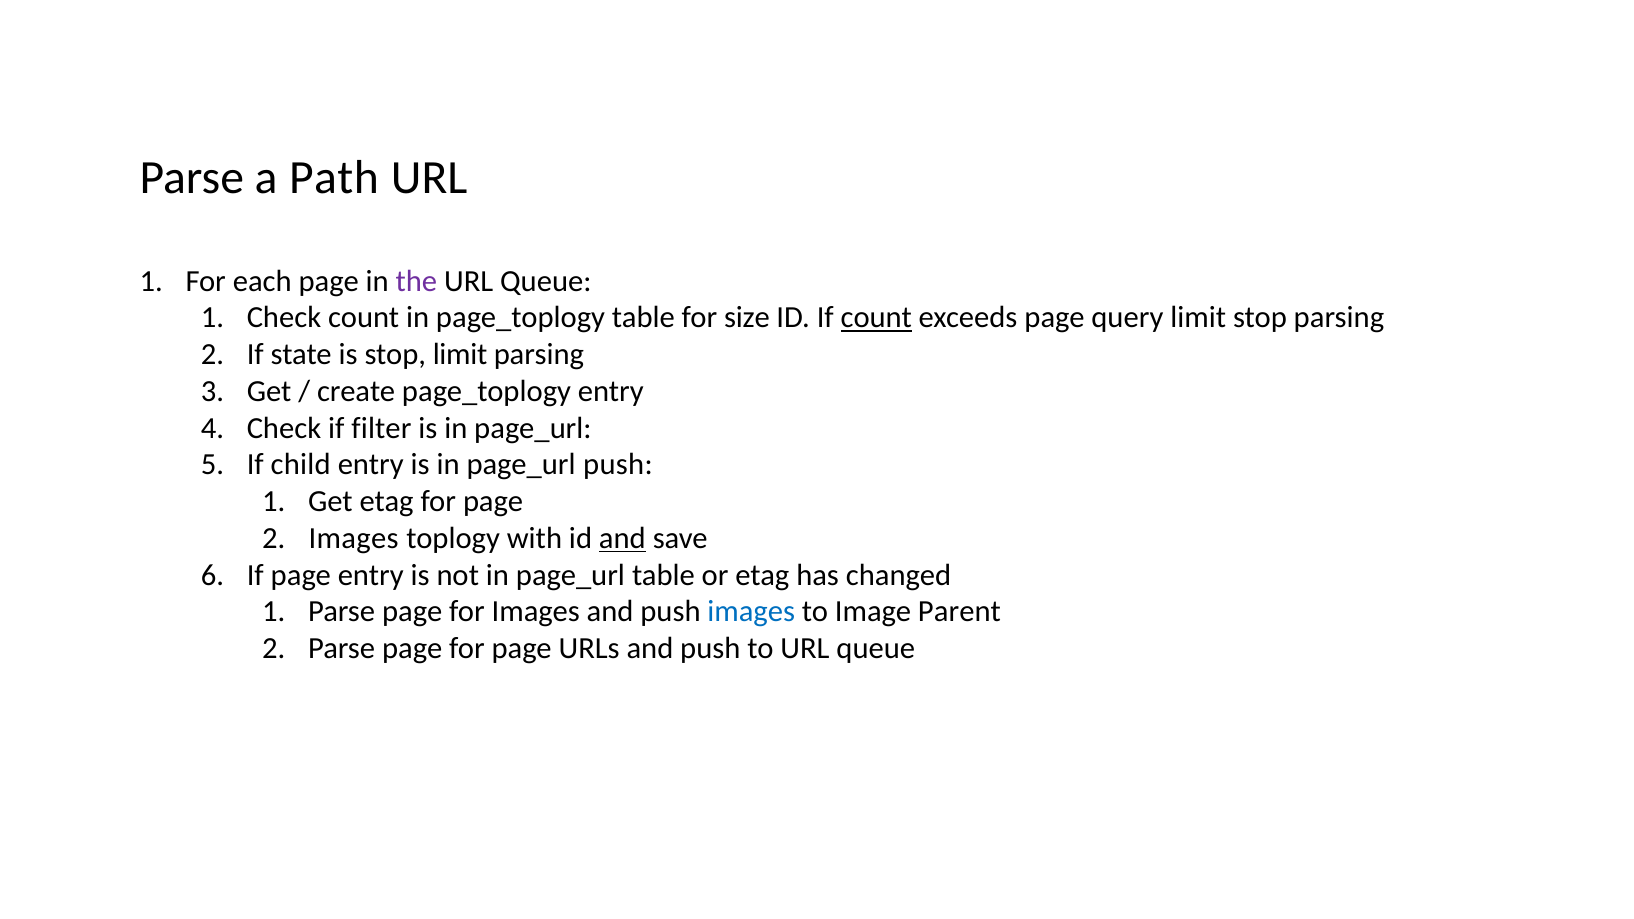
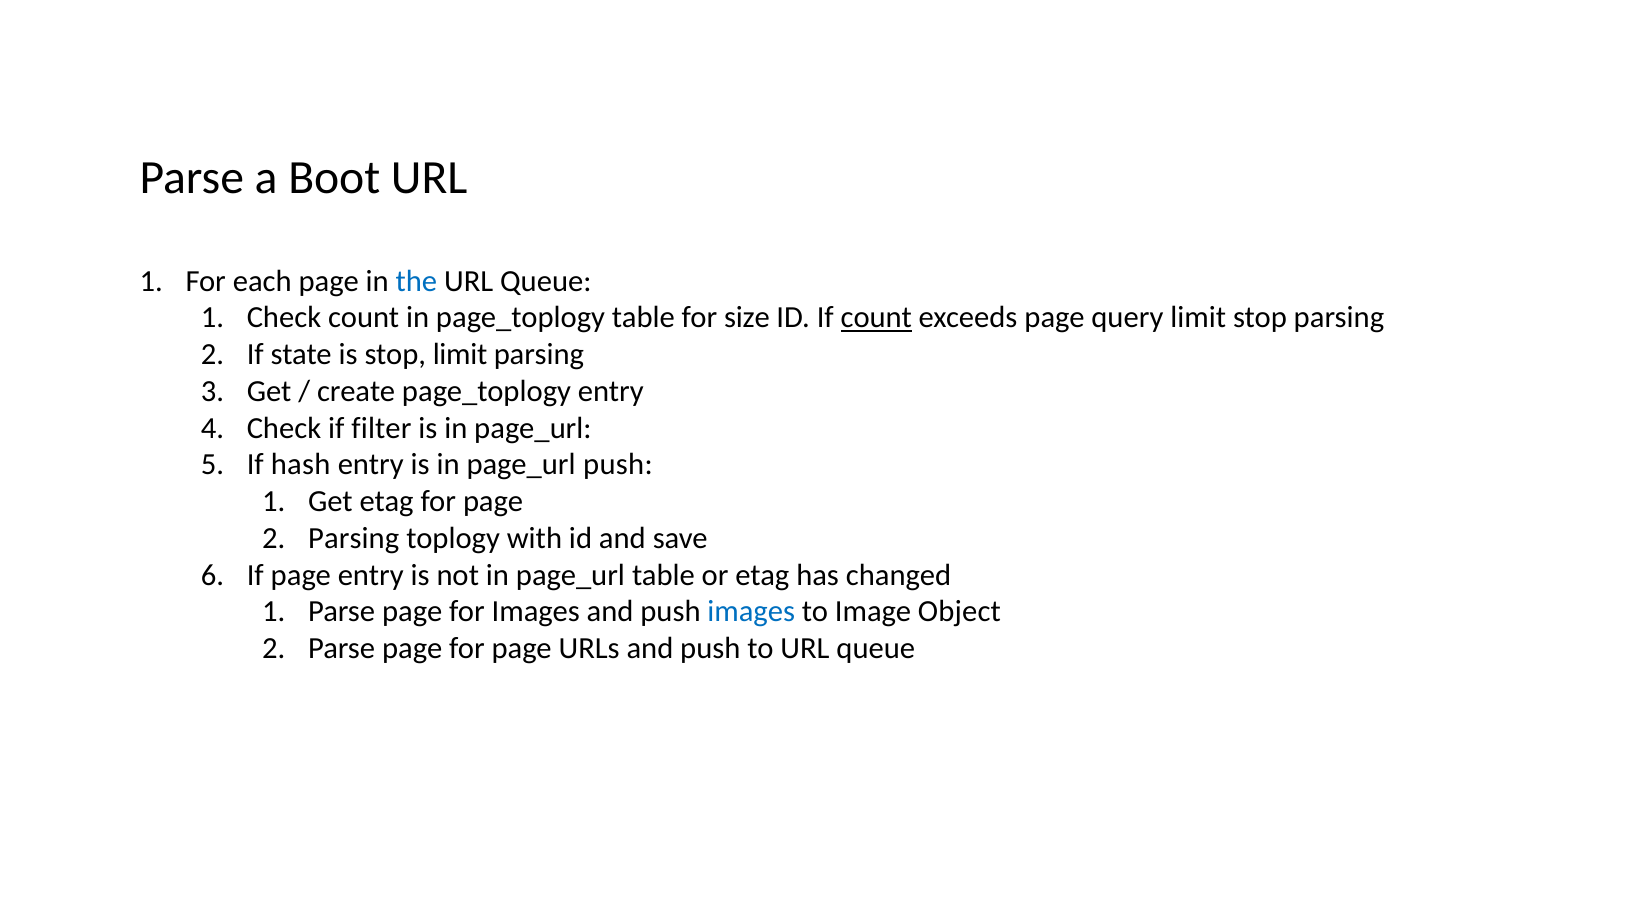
Path: Path -> Boot
the colour: purple -> blue
child: child -> hash
Images at (354, 538): Images -> Parsing
and at (622, 538) underline: present -> none
Parent: Parent -> Object
